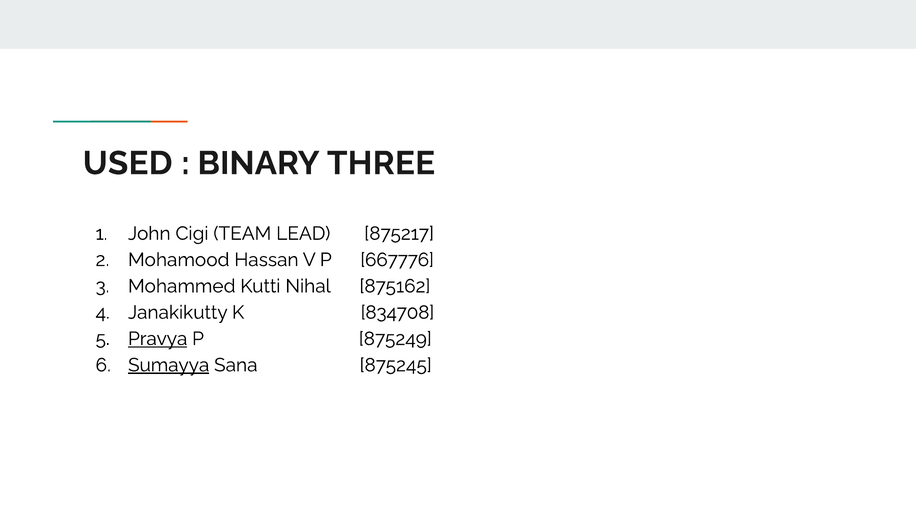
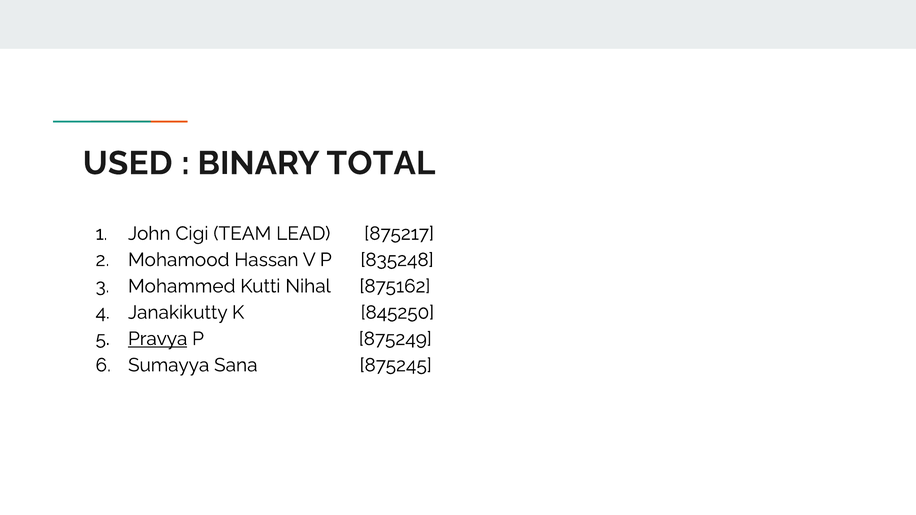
THREE: THREE -> TOTAL
667776: 667776 -> 835248
834708: 834708 -> 845250
Sumayya underline: present -> none
